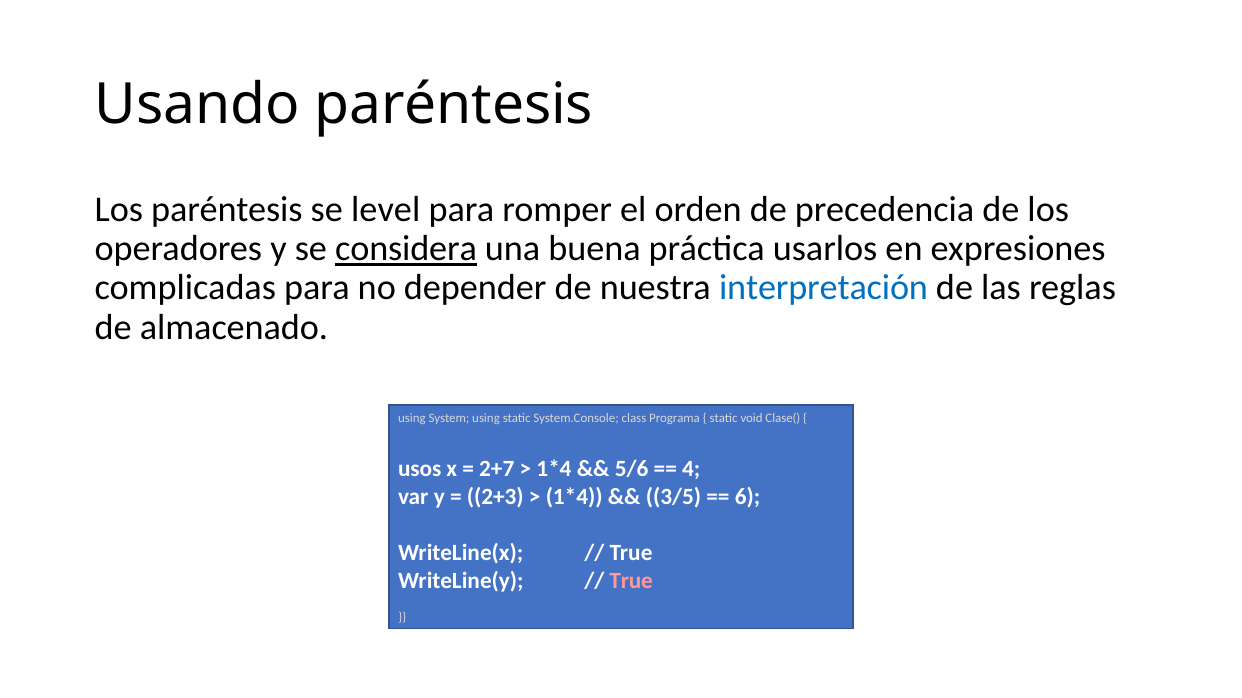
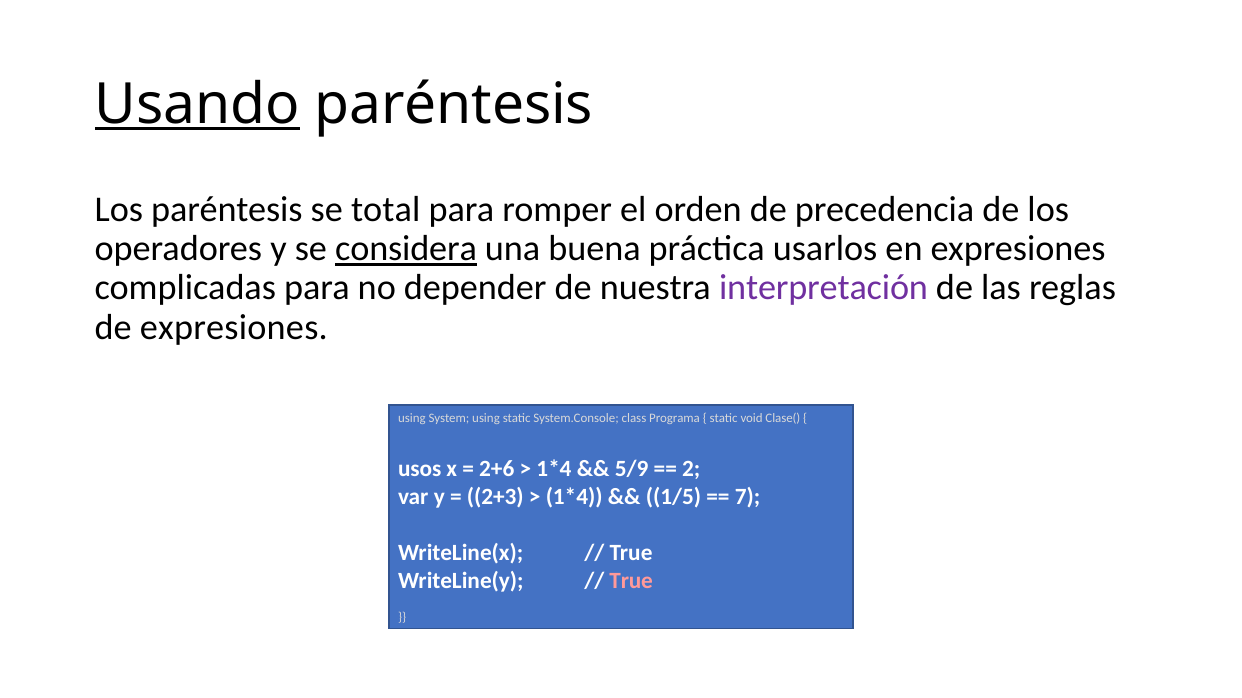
Usando underline: none -> present
level: level -> total
interpretación colour: blue -> purple
de almacenado: almacenado -> expresiones
2+7: 2+7 -> 2+6
5/6: 5/6 -> 5/9
4: 4 -> 2
3/5: 3/5 -> 1/5
6: 6 -> 7
